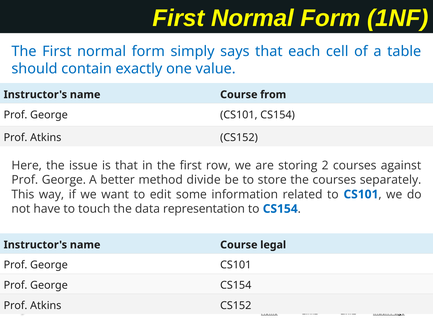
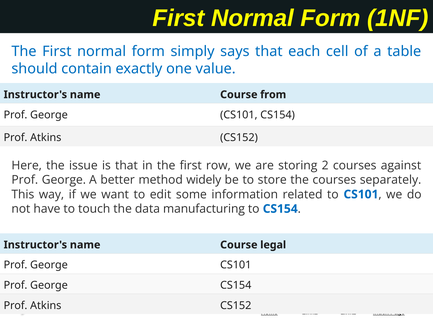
divide: divide -> widely
representation: representation -> manufacturing
